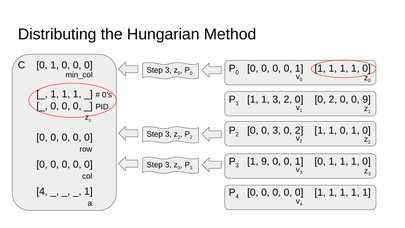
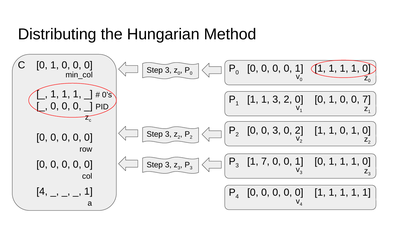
2 0 0 2: 2 -> 1
0 9: 9 -> 7
1 9: 9 -> 7
